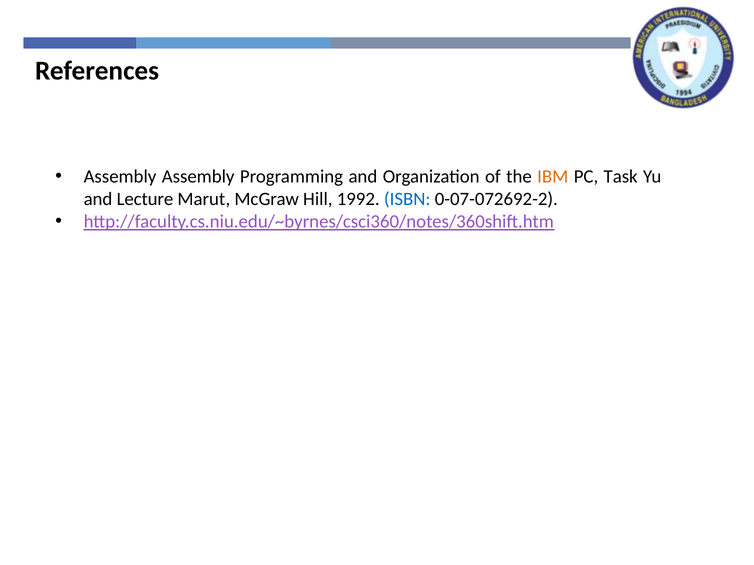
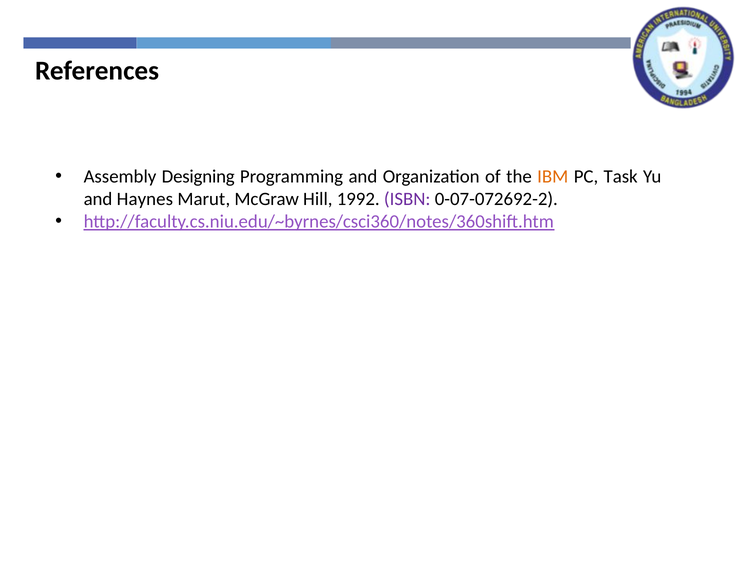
Assembly Assembly: Assembly -> Designing
Lecture: Lecture -> Haynes
ISBN colour: blue -> purple
